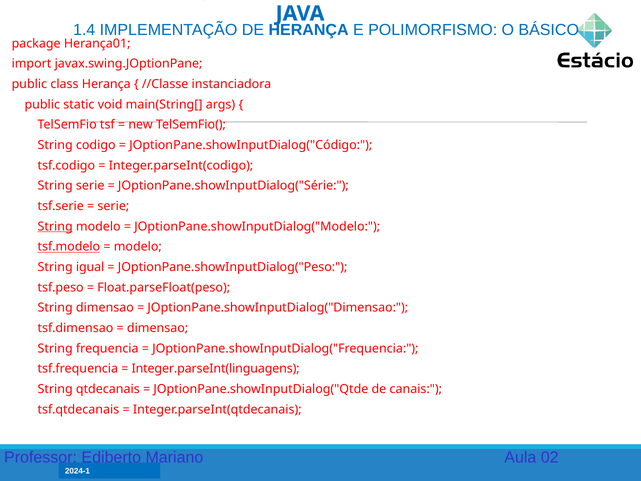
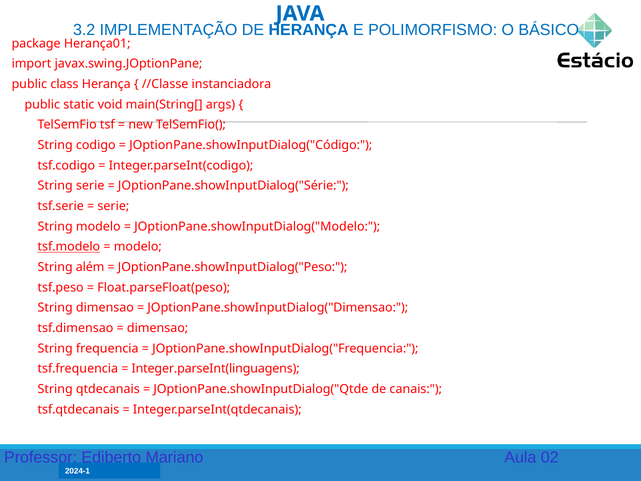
1.4: 1.4 -> 3.2
String at (55, 226) underline: present -> none
igual: igual -> além
